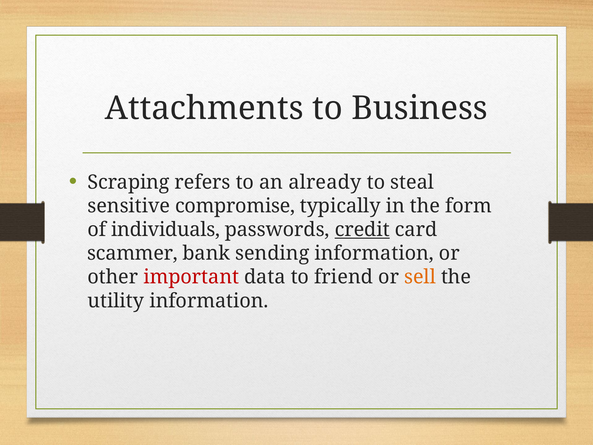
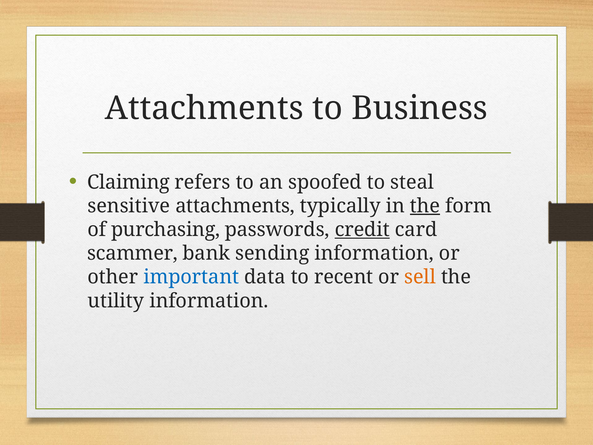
Scraping: Scraping -> Claiming
already: already -> spoofed
sensitive compromise: compromise -> attachments
the at (425, 206) underline: none -> present
individuals: individuals -> purchasing
important colour: red -> blue
friend: friend -> recent
